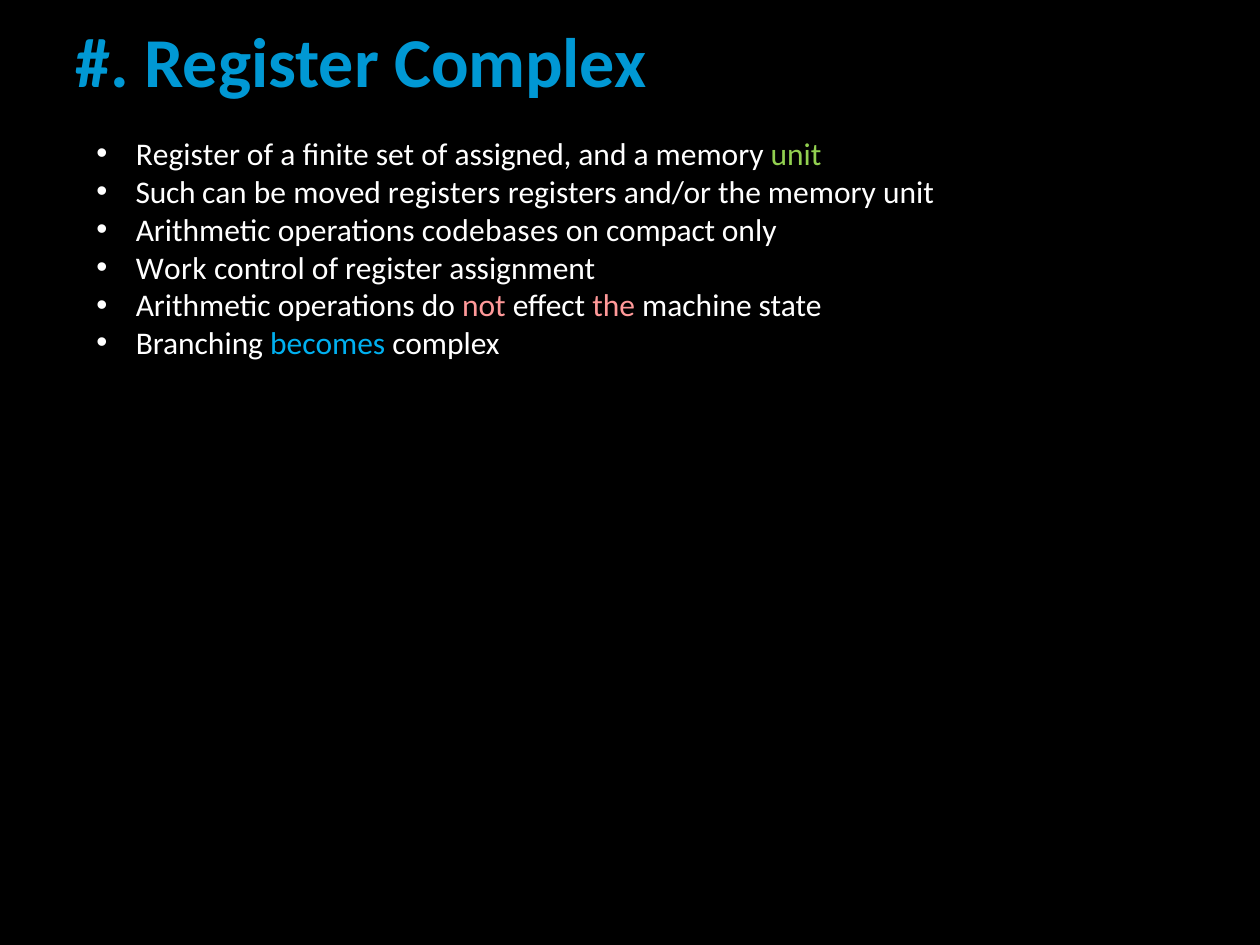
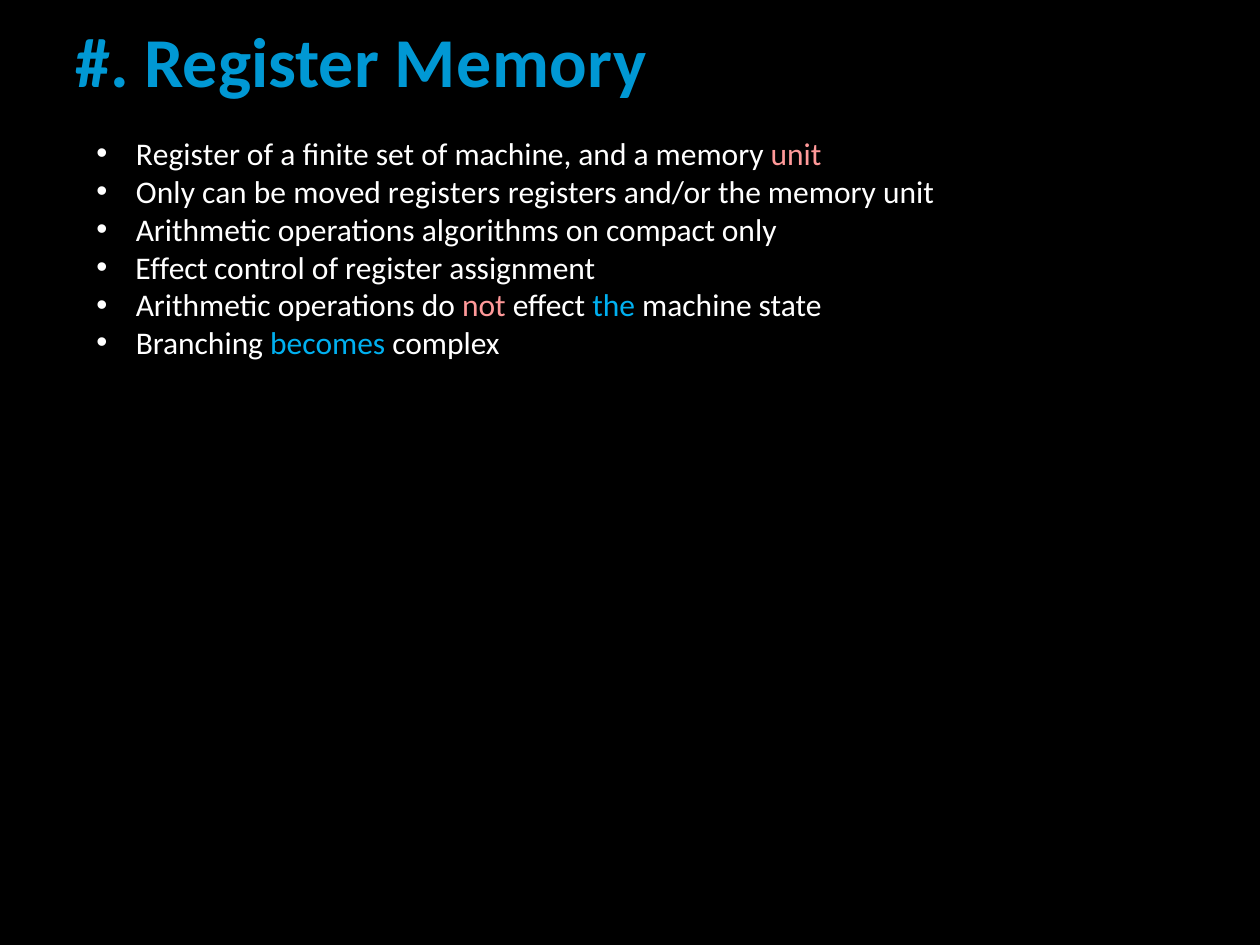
Register Complex: Complex -> Memory
of assigned: assigned -> machine
unit at (796, 155) colour: light green -> pink
Such at (166, 193): Such -> Only
codebases: codebases -> algorithms
Work at (171, 269): Work -> Effect
the at (614, 306) colour: pink -> light blue
